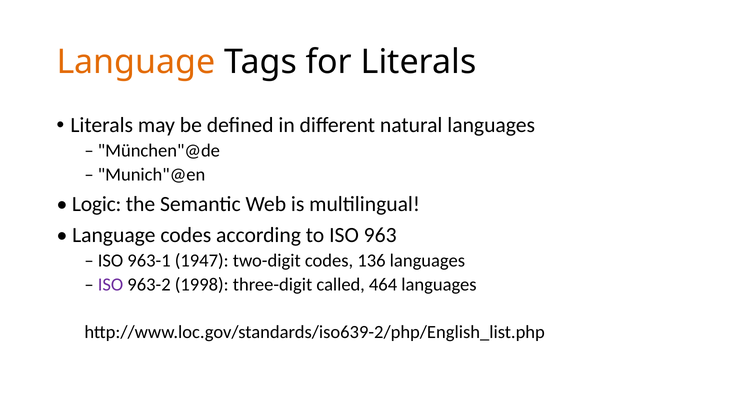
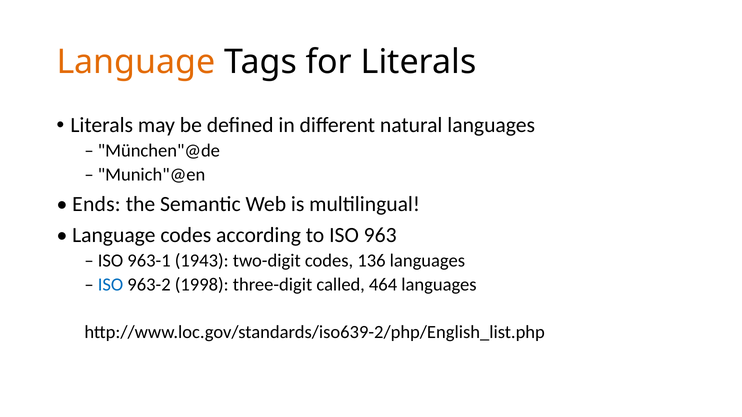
Logic: Logic -> Ends
1947: 1947 -> 1943
ISO at (110, 285) colour: purple -> blue
